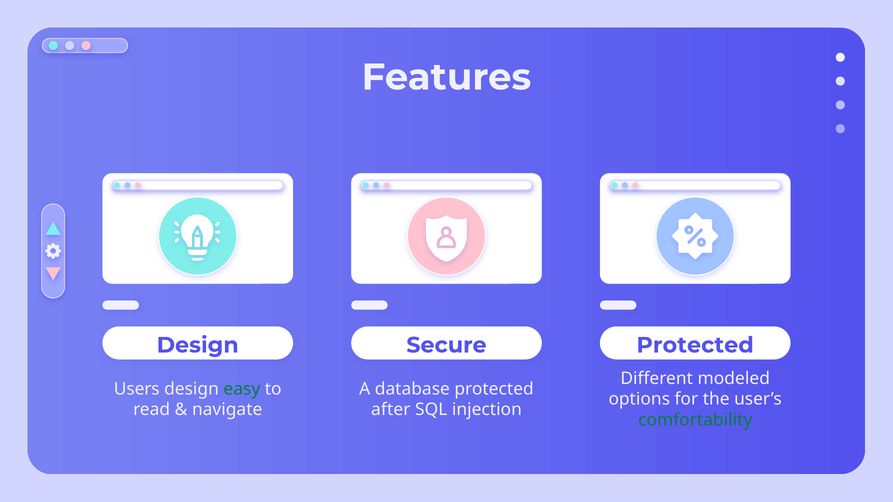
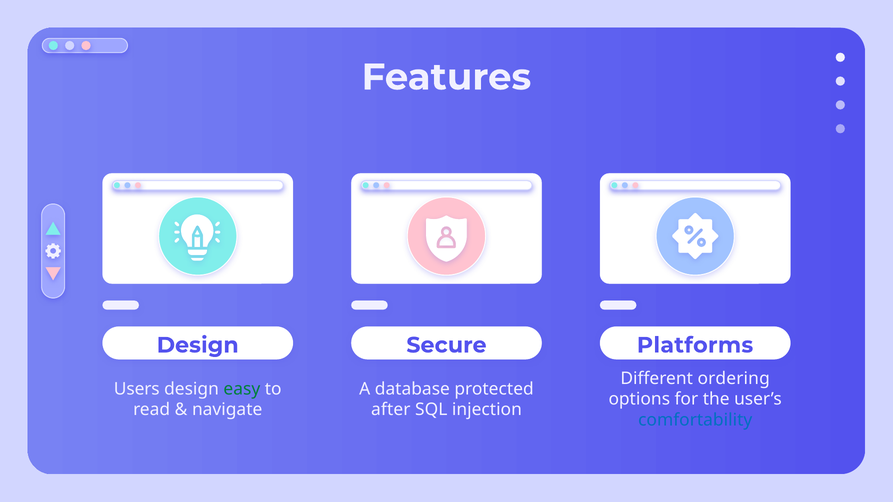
Protected at (695, 345): Protected -> Platforms
modeled: modeled -> ordering
comfortability colour: green -> blue
